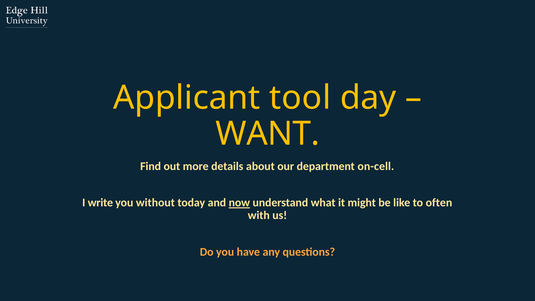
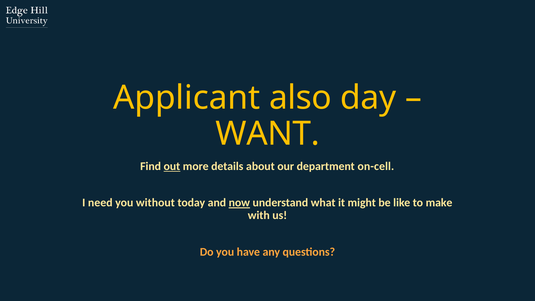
tool: tool -> also
out underline: none -> present
write: write -> need
often: often -> make
